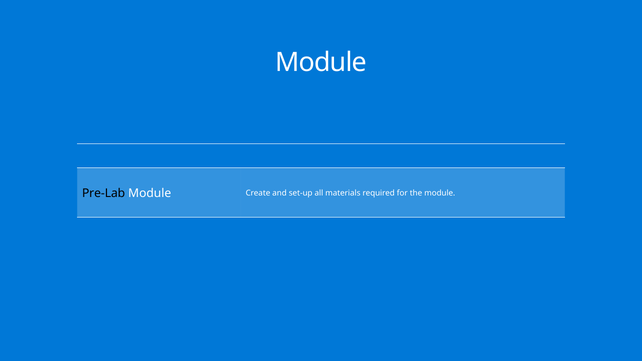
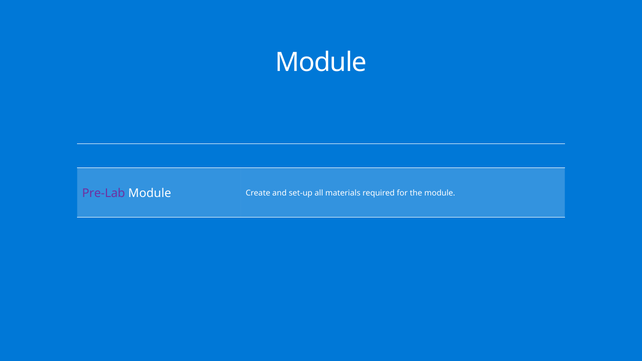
Pre-Lab colour: black -> purple
